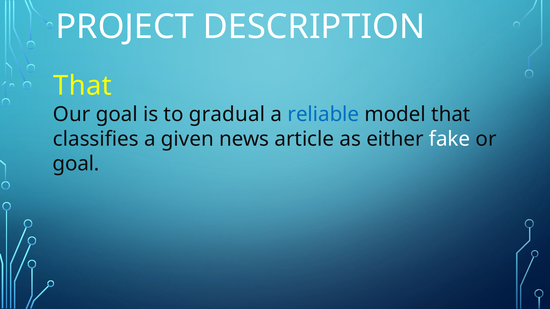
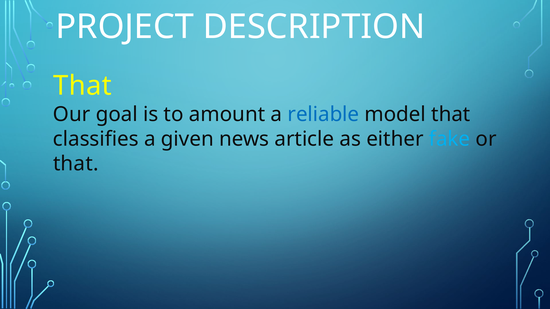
gradual: gradual -> amount
fake colour: white -> light blue
goal at (76, 164): goal -> that
